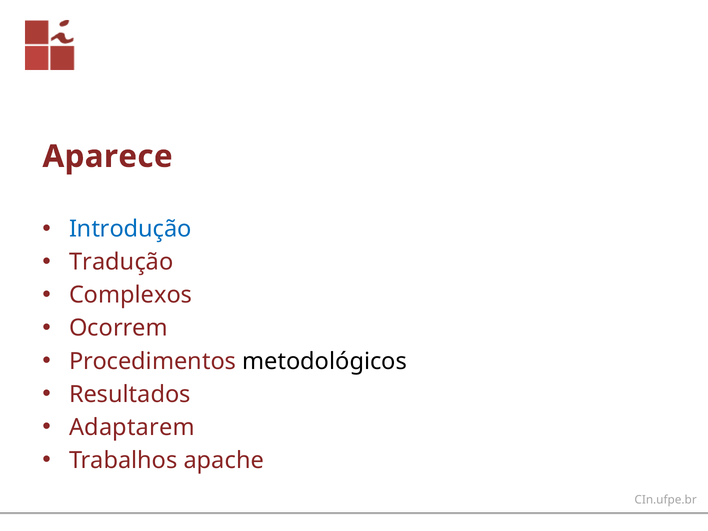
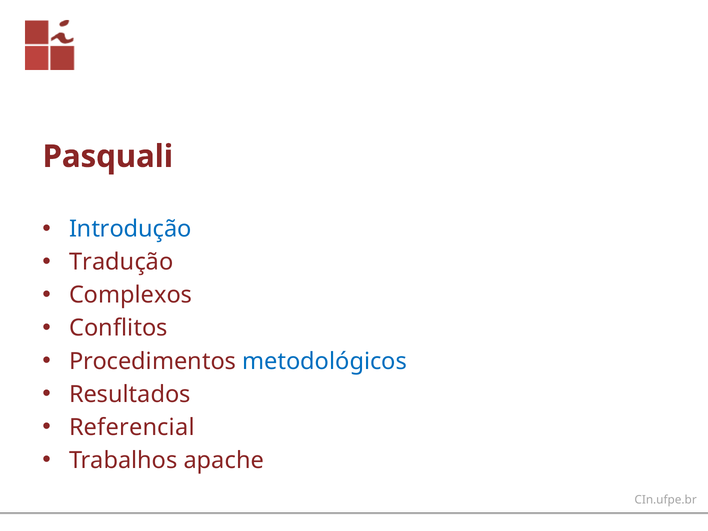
Aparece: Aparece -> Pasquali
Ocorrem: Ocorrem -> Conflitos
metodológicos colour: black -> blue
Adaptarem: Adaptarem -> Referencial
